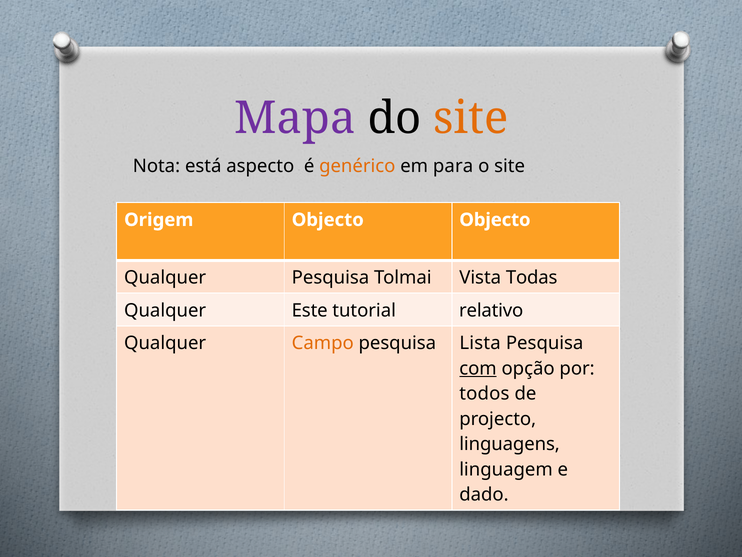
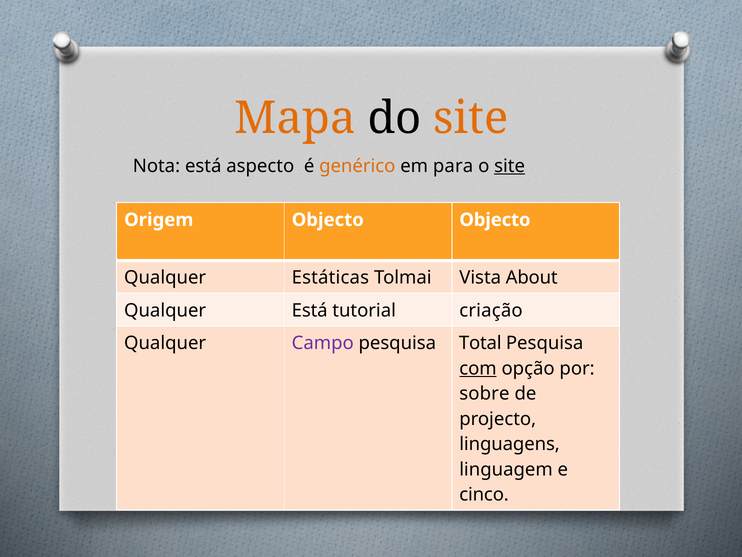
Mapa colour: purple -> orange
site at (510, 166) underline: none -> present
Qualquer Pesquisa: Pesquisa -> Estáticas
Todas: Todas -> About
Qualquer Este: Este -> Está
relativo: relativo -> criação
Campo colour: orange -> purple
Lista: Lista -> Total
todos: todos -> sobre
dado: dado -> cinco
